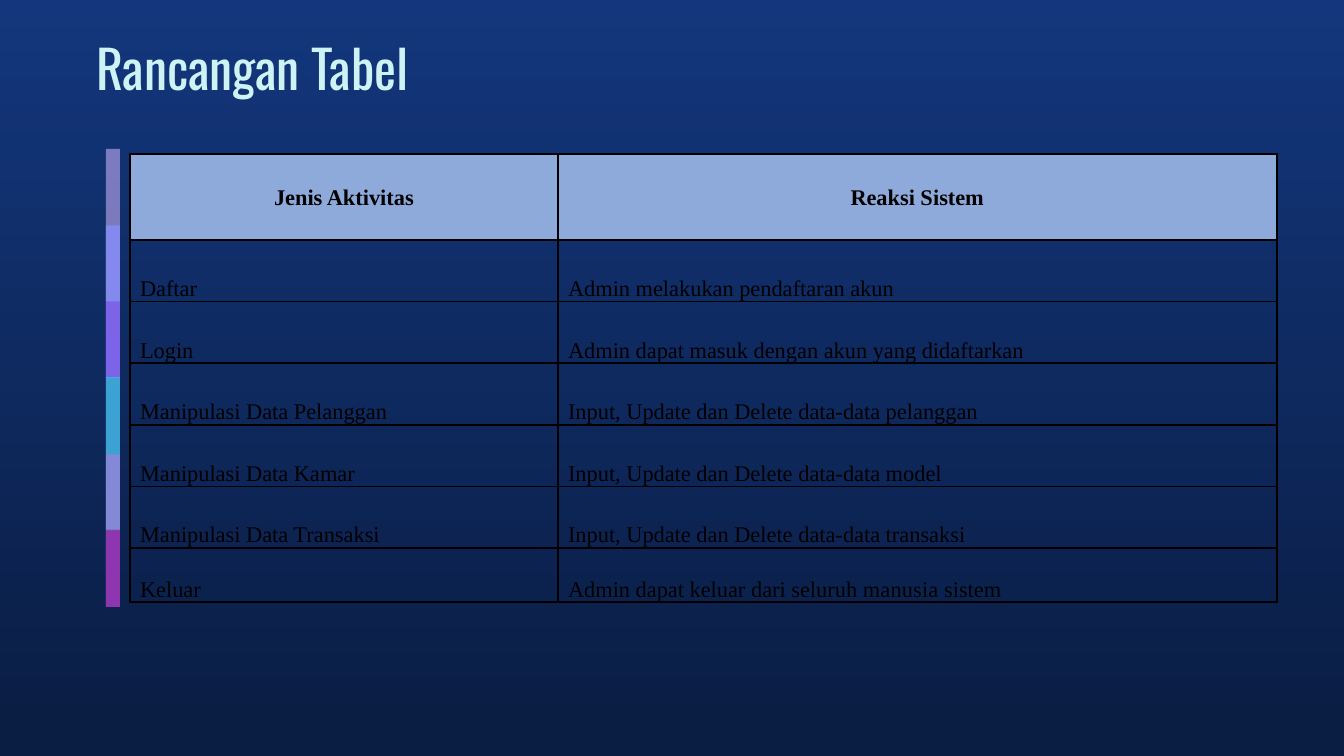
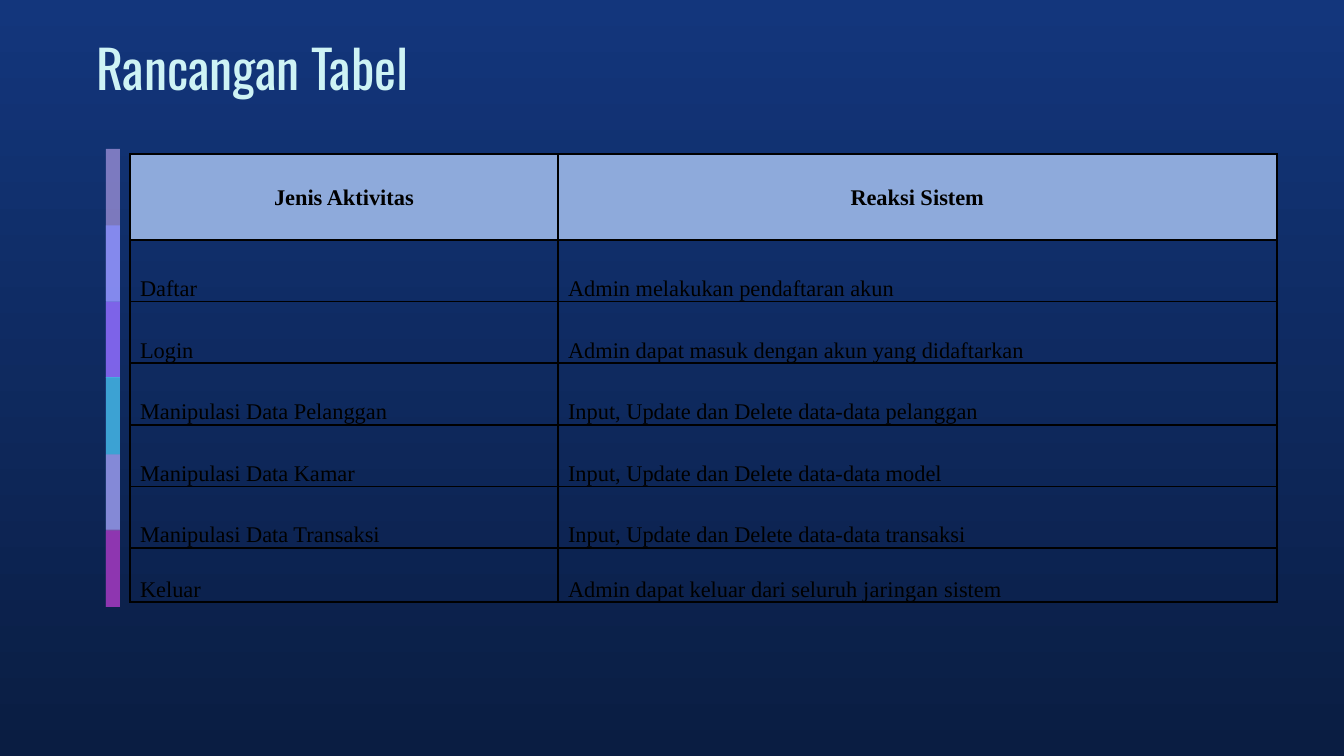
manusia: manusia -> jaringan
